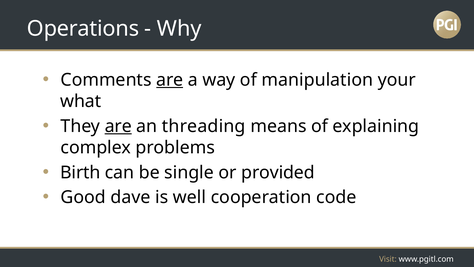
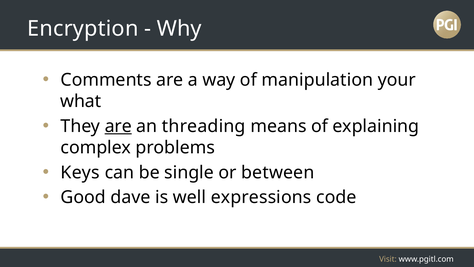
Operations: Operations -> Encryption
are at (170, 80) underline: present -> none
Birth: Birth -> Keys
provided: provided -> between
cooperation: cooperation -> expressions
